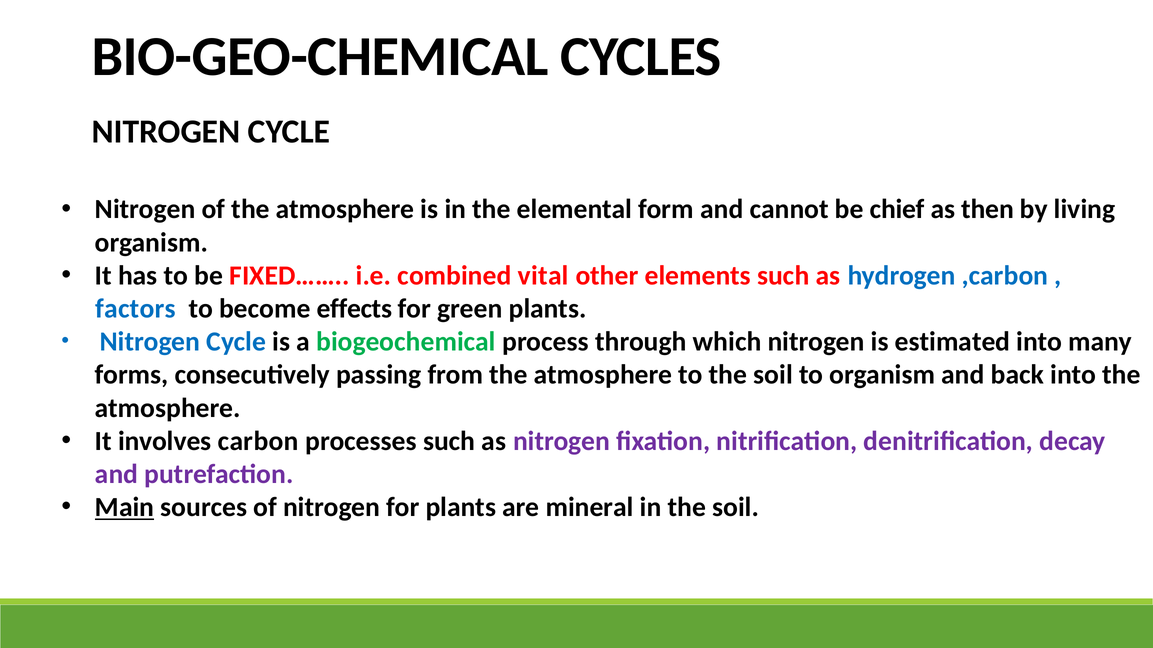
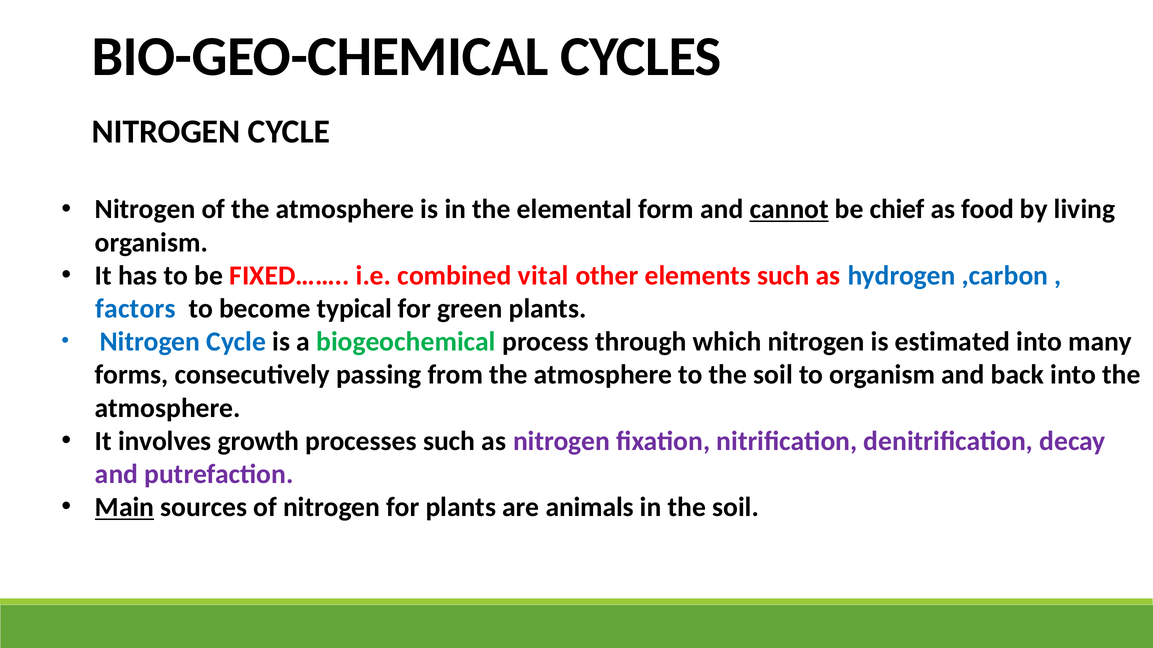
cannot underline: none -> present
then: then -> food
effects: effects -> typical
carbon: carbon -> growth
mineral: mineral -> animals
